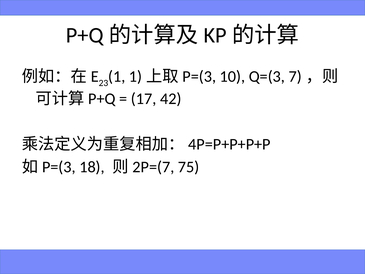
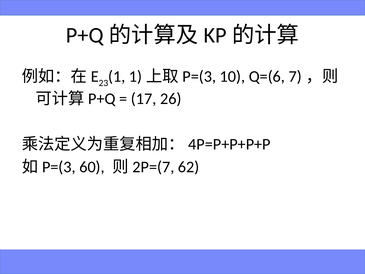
Q=(3: Q=(3 -> Q=(6
42: 42 -> 26
18: 18 -> 60
75: 75 -> 62
